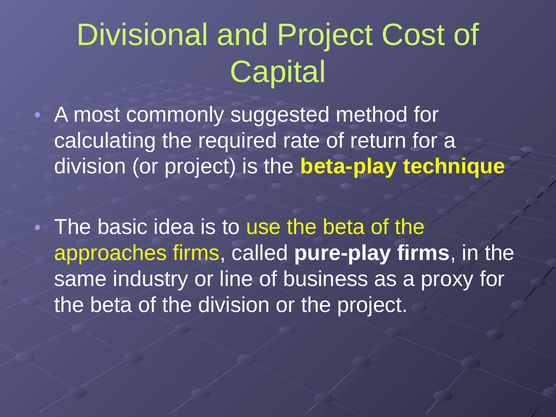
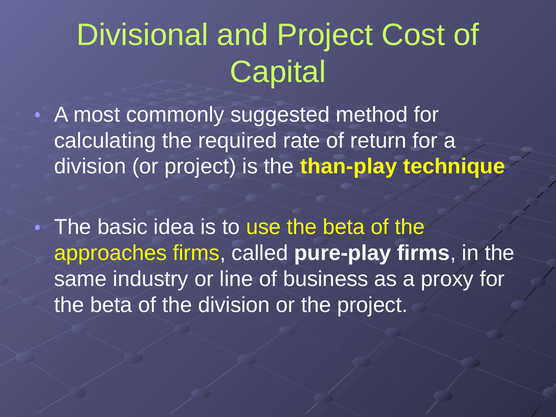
beta-play: beta-play -> than-play
